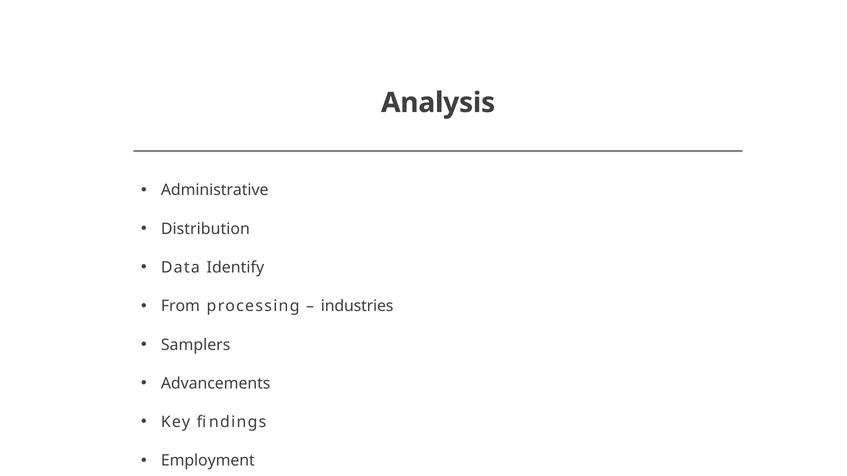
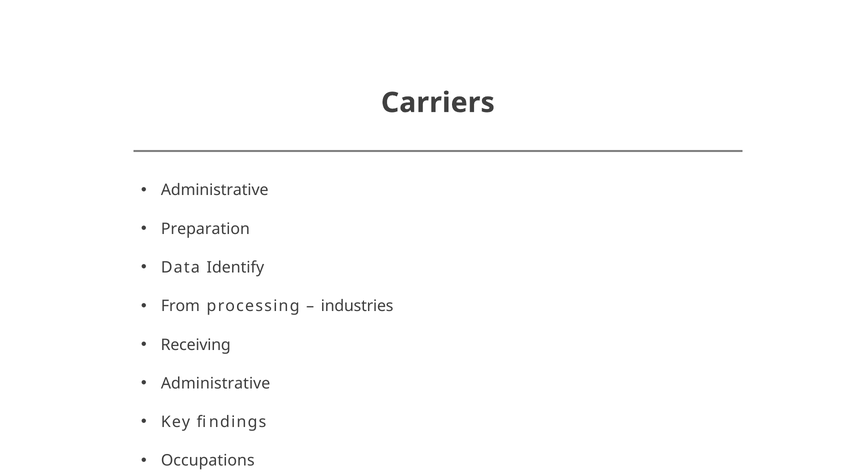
Analysis: Analysis -> Carriers
Distribution: Distribution -> Preparation
Samplers: Samplers -> Receiving
Advancements at (216, 384): Advancements -> Administrative
Employment: Employment -> Occupations
